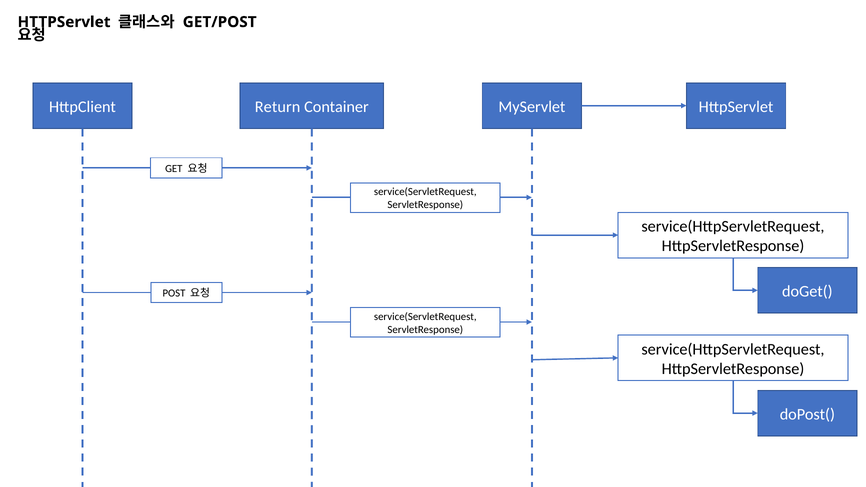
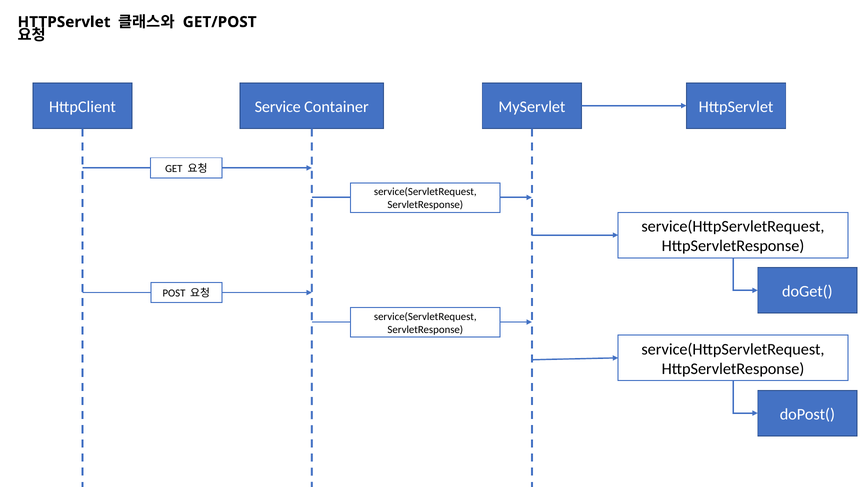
Return: Return -> Service
